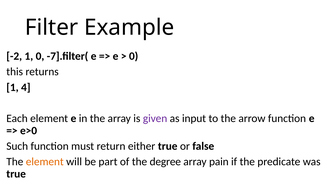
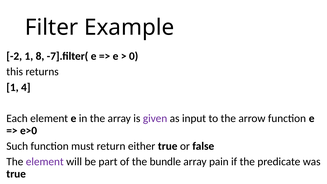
1 0: 0 -> 8
element at (45, 162) colour: orange -> purple
degree: degree -> bundle
